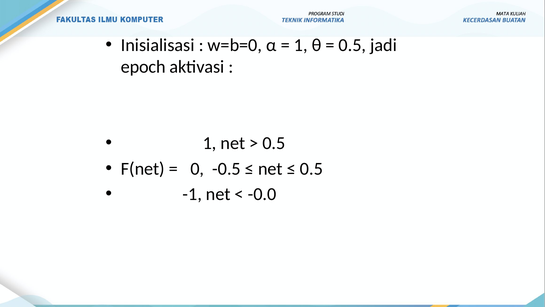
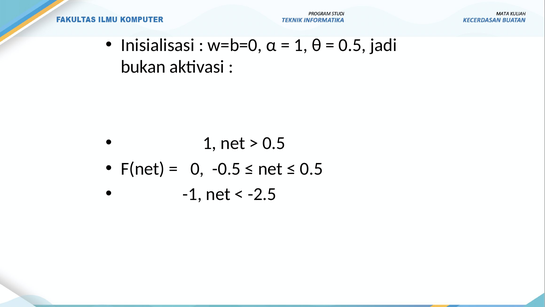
epoch: epoch -> bukan
-0.0: -0.0 -> -2.5
